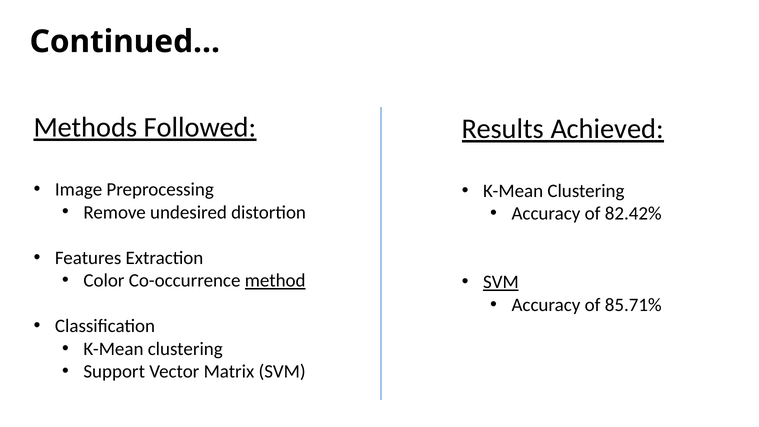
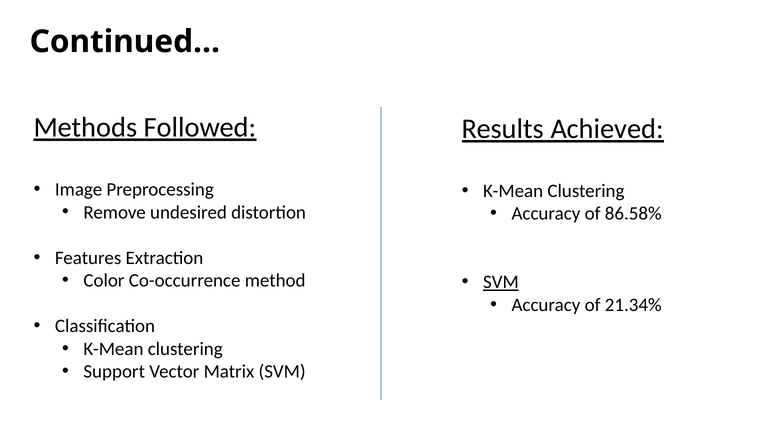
82.42%: 82.42% -> 86.58%
method underline: present -> none
85.71%: 85.71% -> 21.34%
